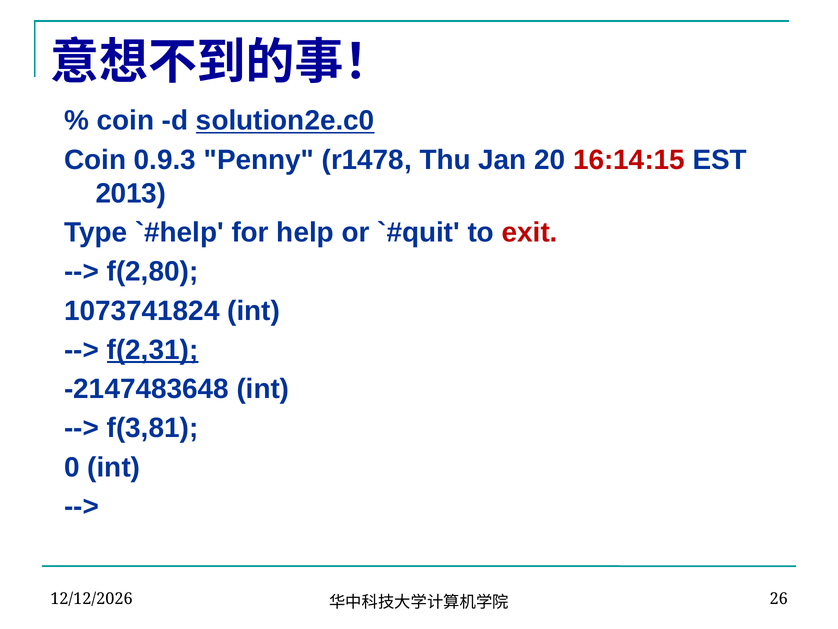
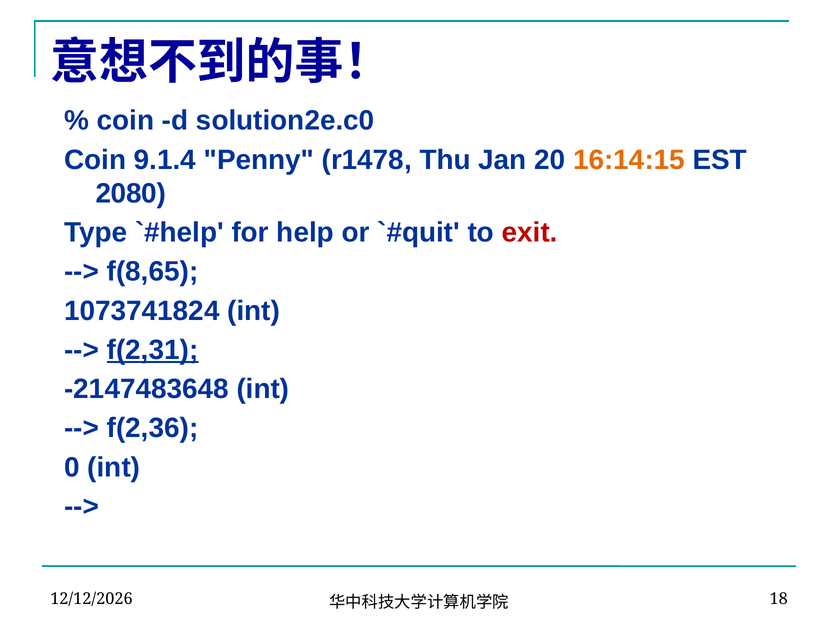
solution2e.c0 underline: present -> none
0.9.3: 0.9.3 -> 9.1.4
16:14:15 colour: red -> orange
2013: 2013 -> 2080
f(2,80: f(2,80 -> f(8,65
f(3,81: f(3,81 -> f(2,36
26: 26 -> 18
